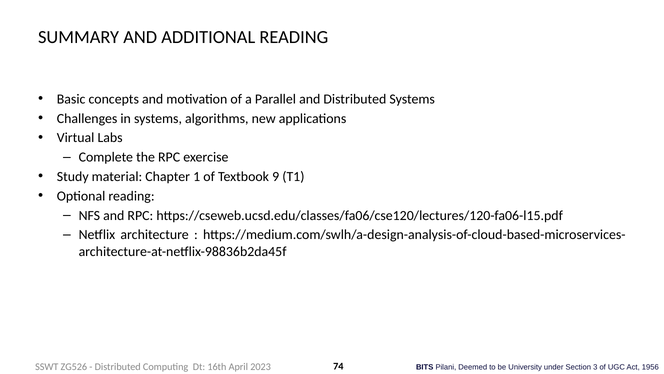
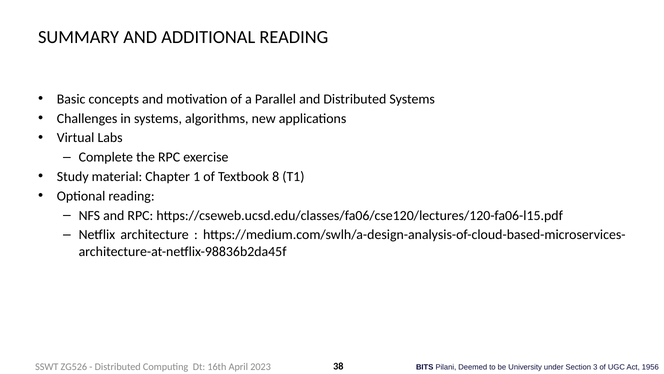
9: 9 -> 8
74: 74 -> 38
